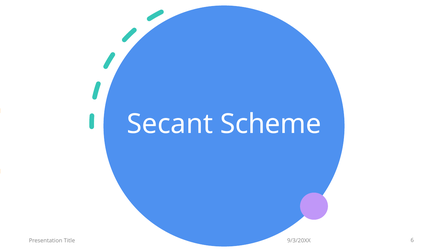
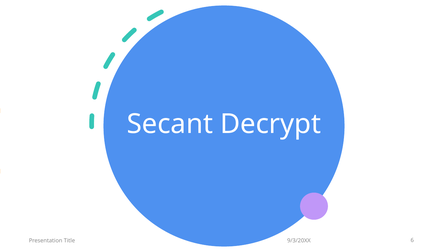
Scheme: Scheme -> Decrypt
